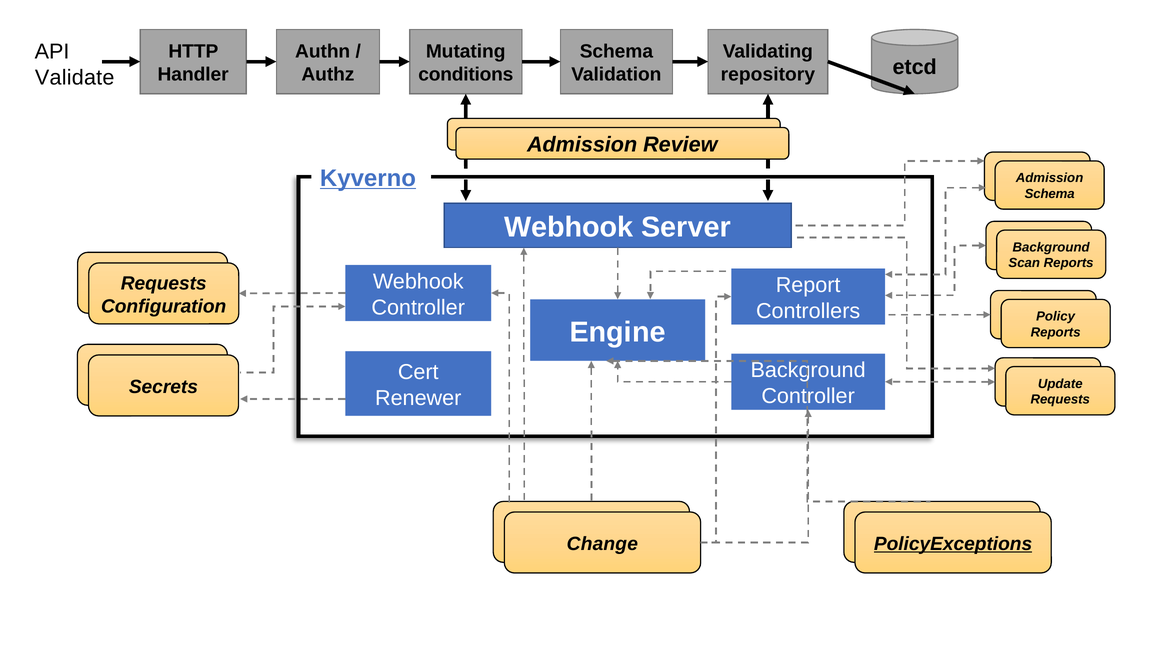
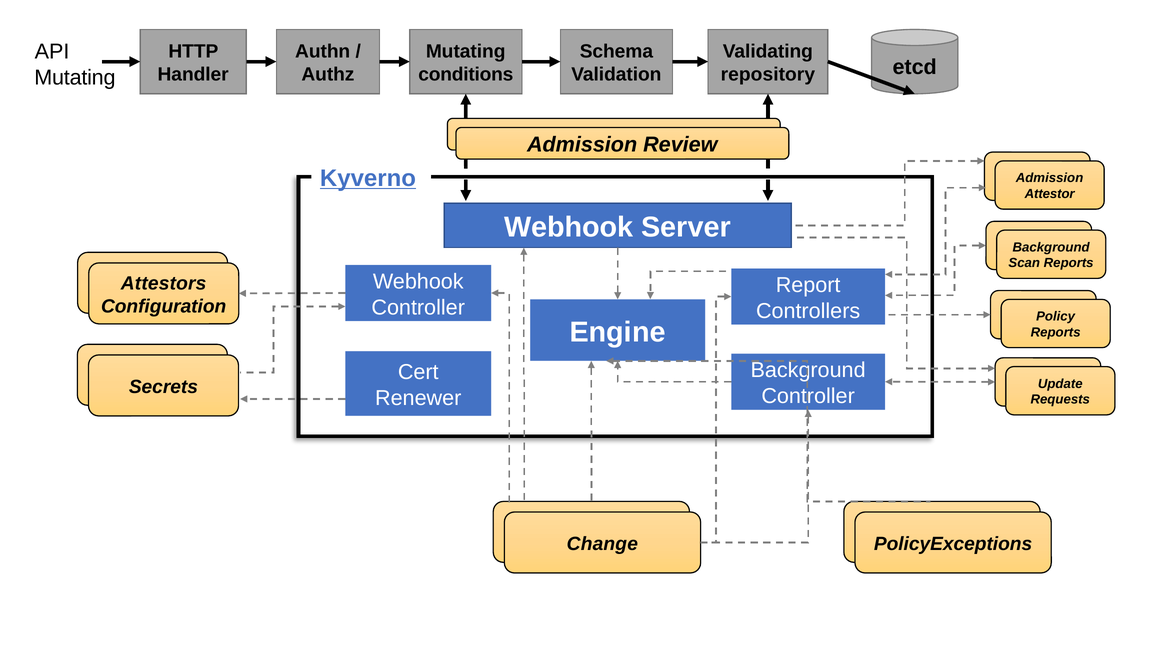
Validate at (75, 78): Validate -> Mutating
Schema at (1050, 194): Schema -> Attestor
Requests at (164, 283): Requests -> Attestors
PolicyExceptions underline: present -> none
